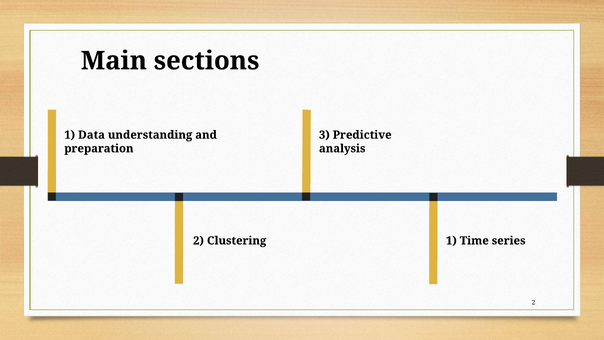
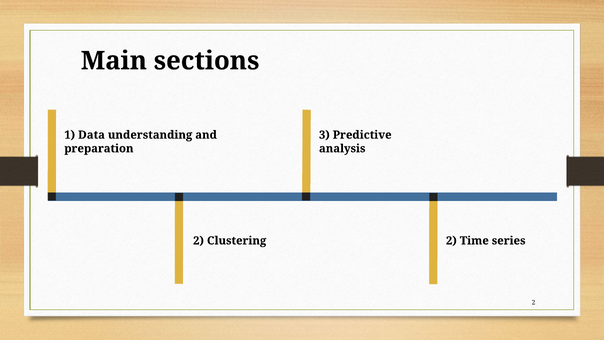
Clustering 1: 1 -> 2
